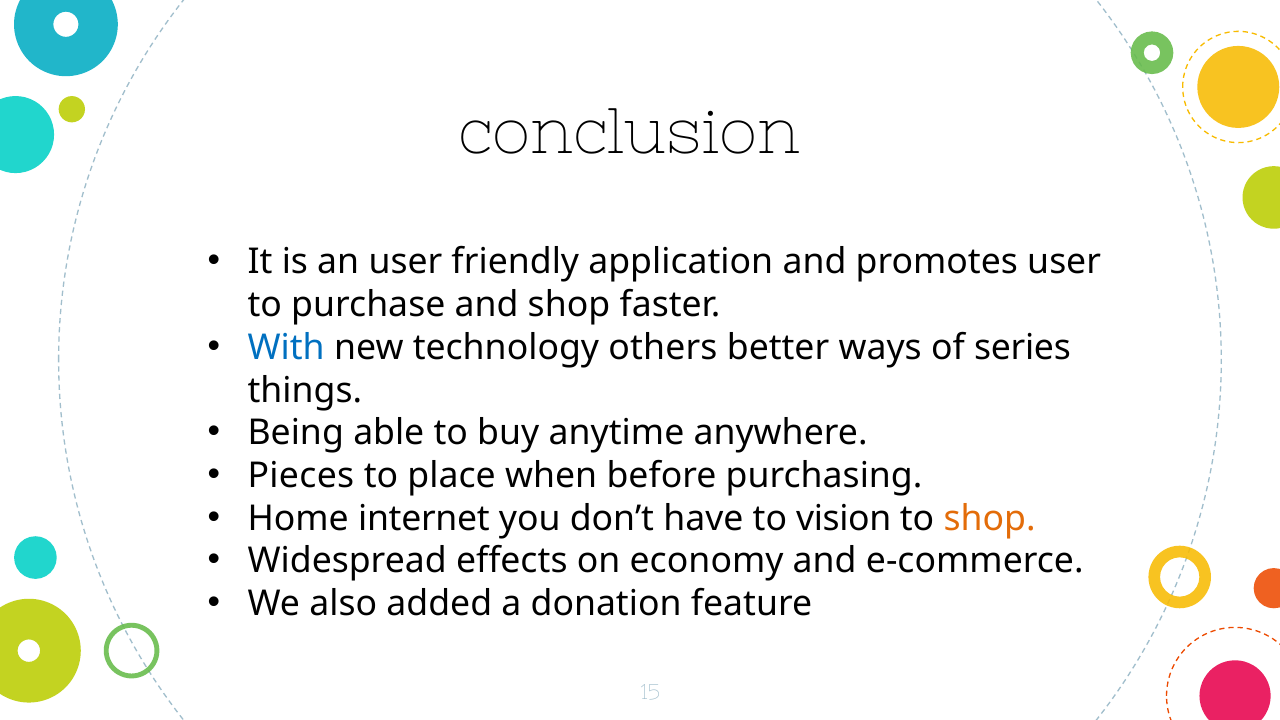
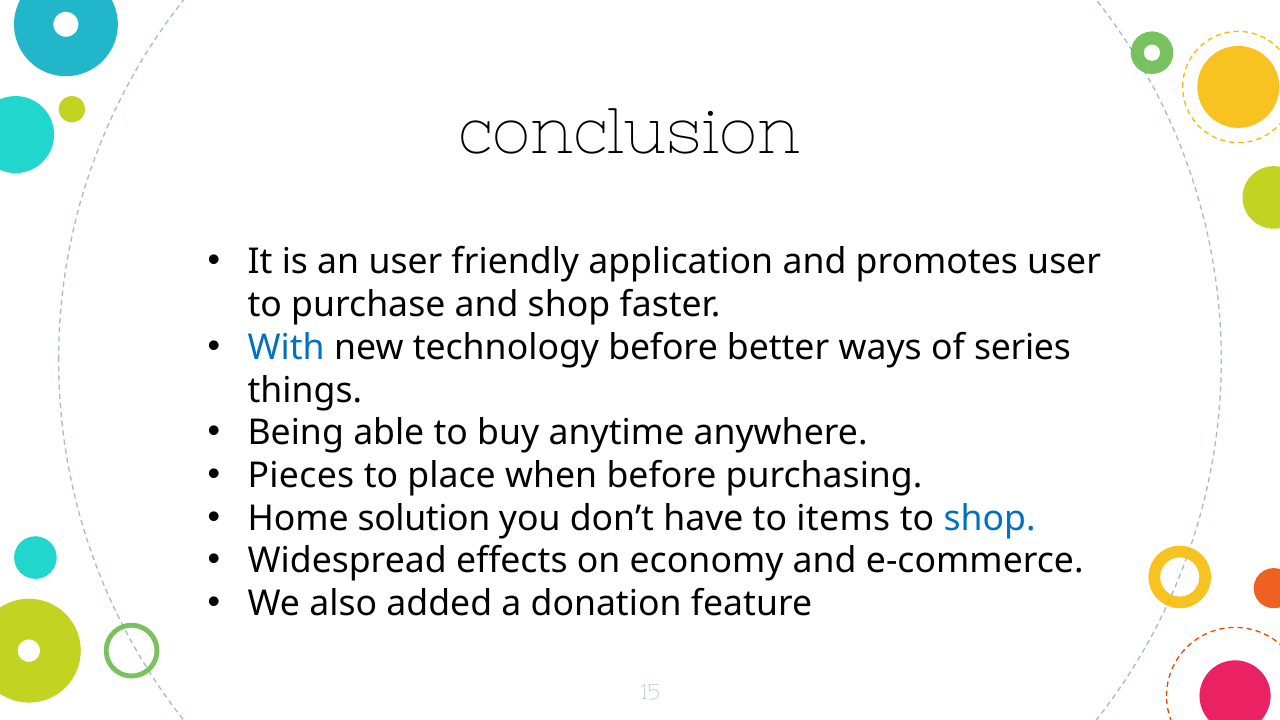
technology others: others -> before
internet: internet -> solution
vision: vision -> items
shop at (990, 518) colour: orange -> blue
